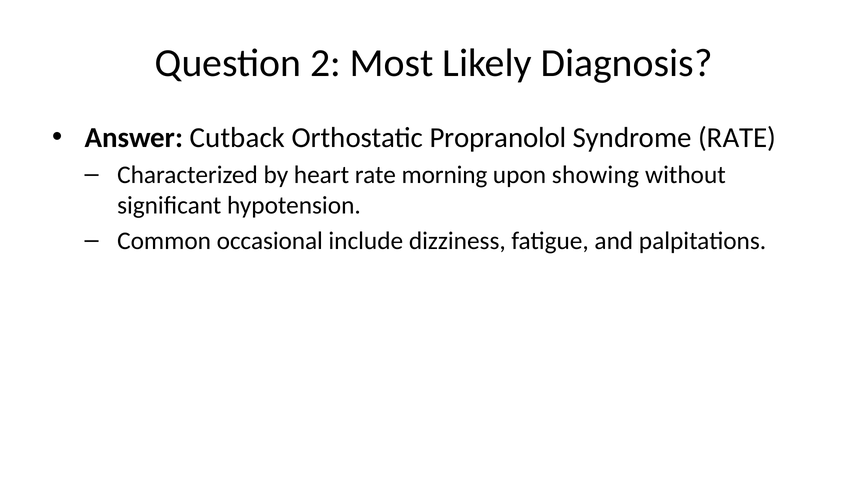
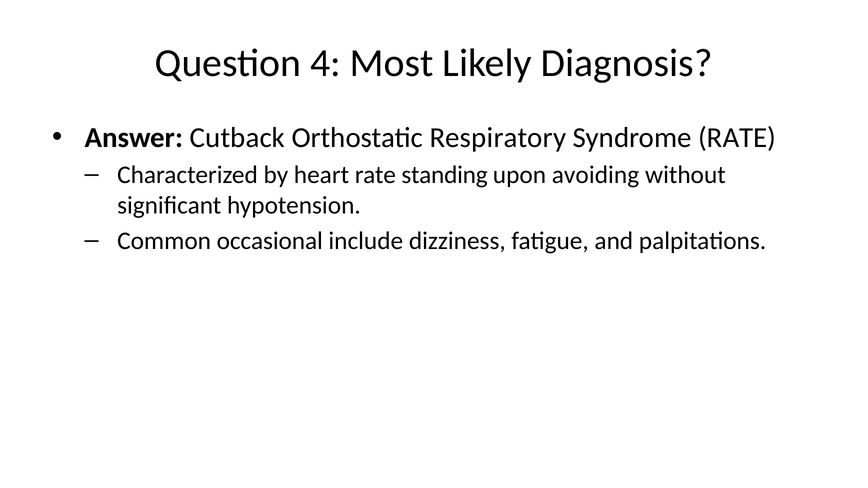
2: 2 -> 4
Propranolol: Propranolol -> Respiratory
morning: morning -> standing
showing: showing -> avoiding
